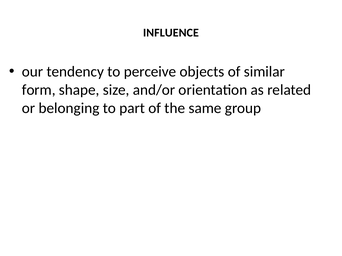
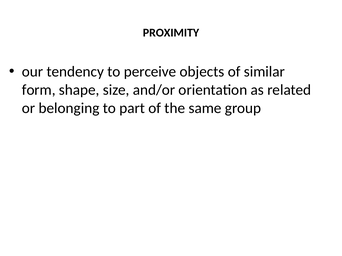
INFLUENCE: INFLUENCE -> PROXIMITY
